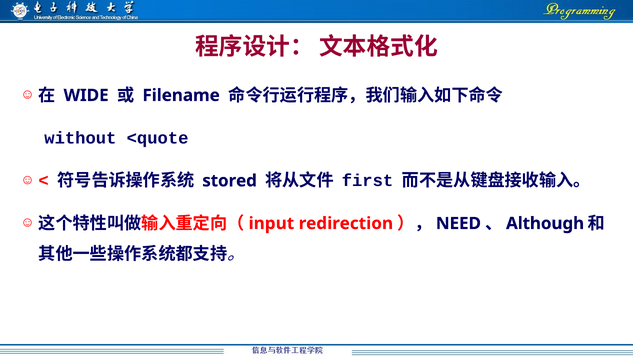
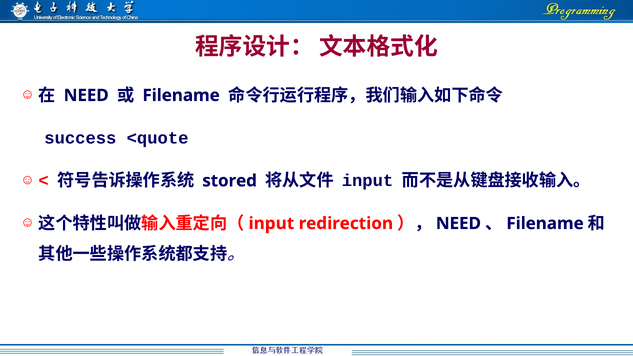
WIDE at (86, 95): WIDE -> NEED
without: without -> success
first at (367, 181): first -> input
Although at (545, 223): Although -> Filename
